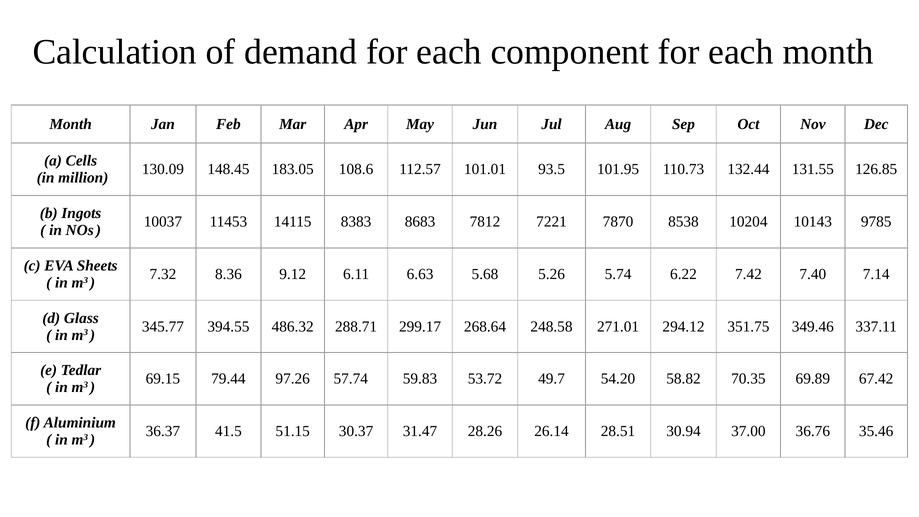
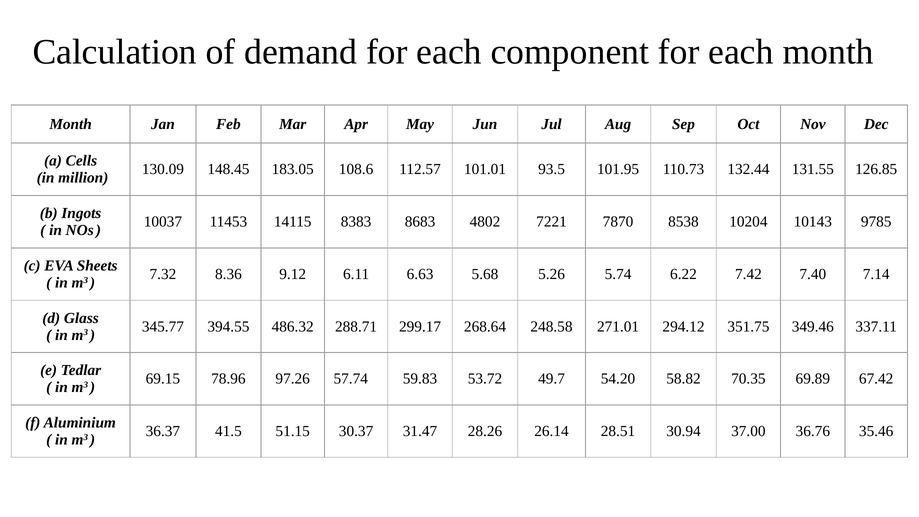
7812: 7812 -> 4802
79.44: 79.44 -> 78.96
